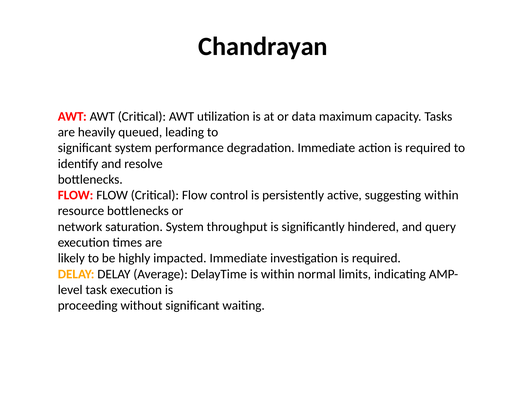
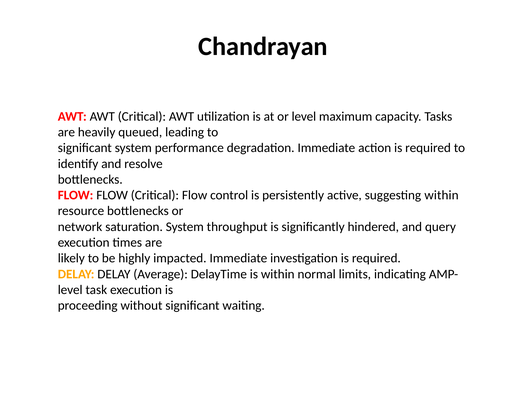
or data: data -> level
